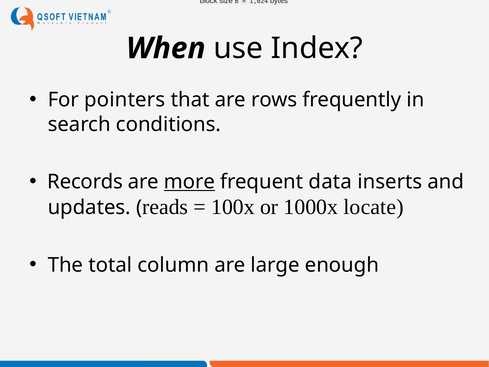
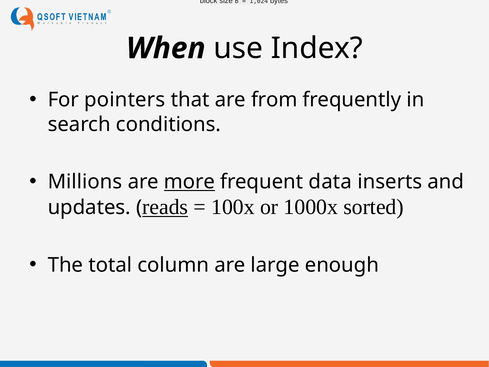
rows: rows -> from
Records: Records -> Millions
reads underline: none -> present
locate: locate -> sorted
